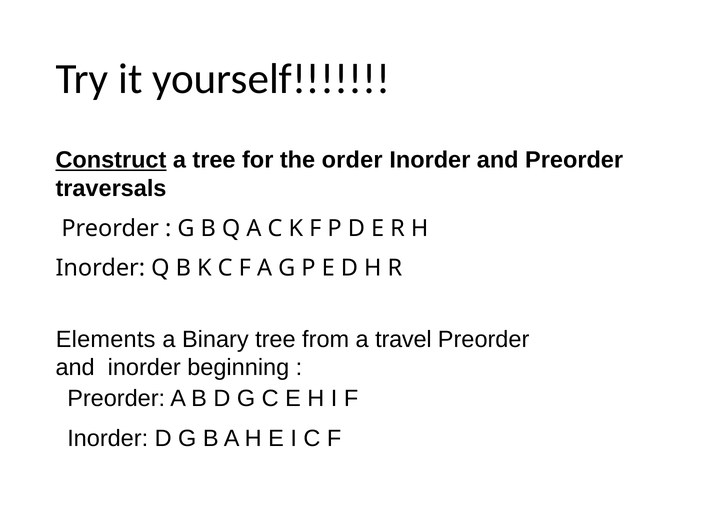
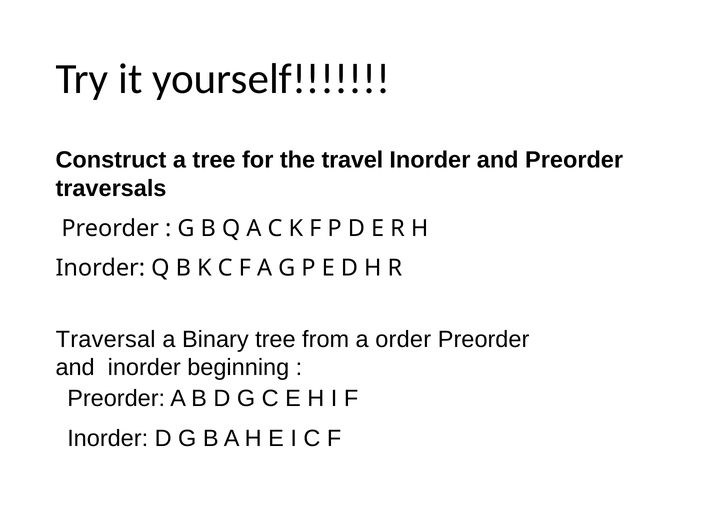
Construct underline: present -> none
order: order -> travel
Elements: Elements -> Traversal
travel: travel -> order
